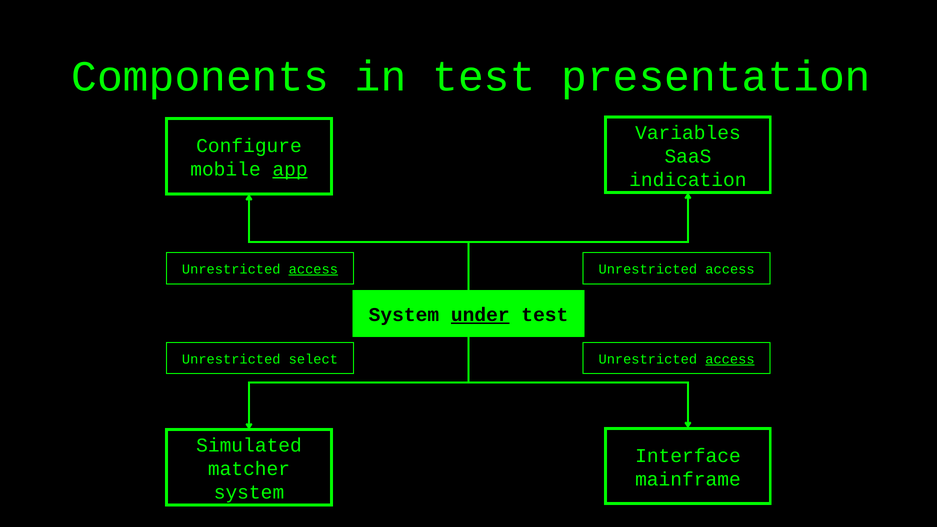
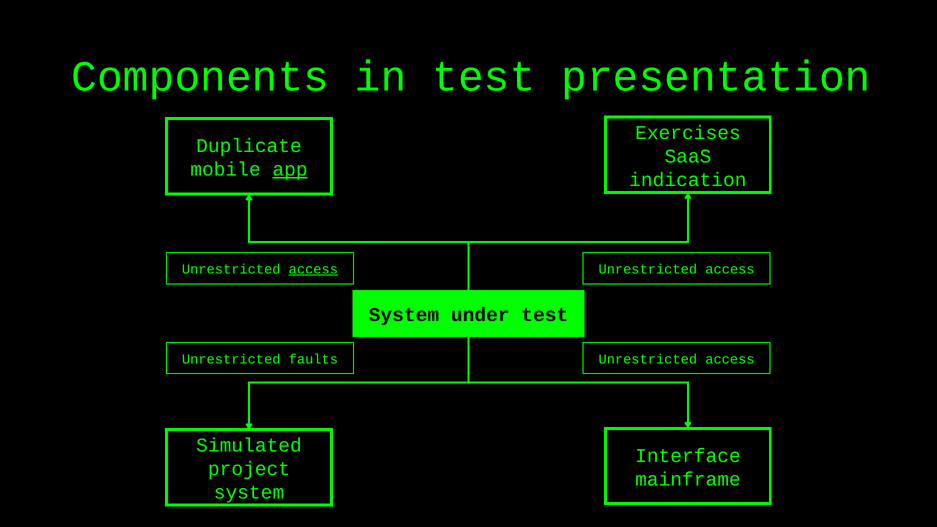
Variables: Variables -> Exercises
Configure: Configure -> Duplicate
under underline: present -> none
select: select -> faults
access at (730, 359) underline: present -> none
matcher: matcher -> project
